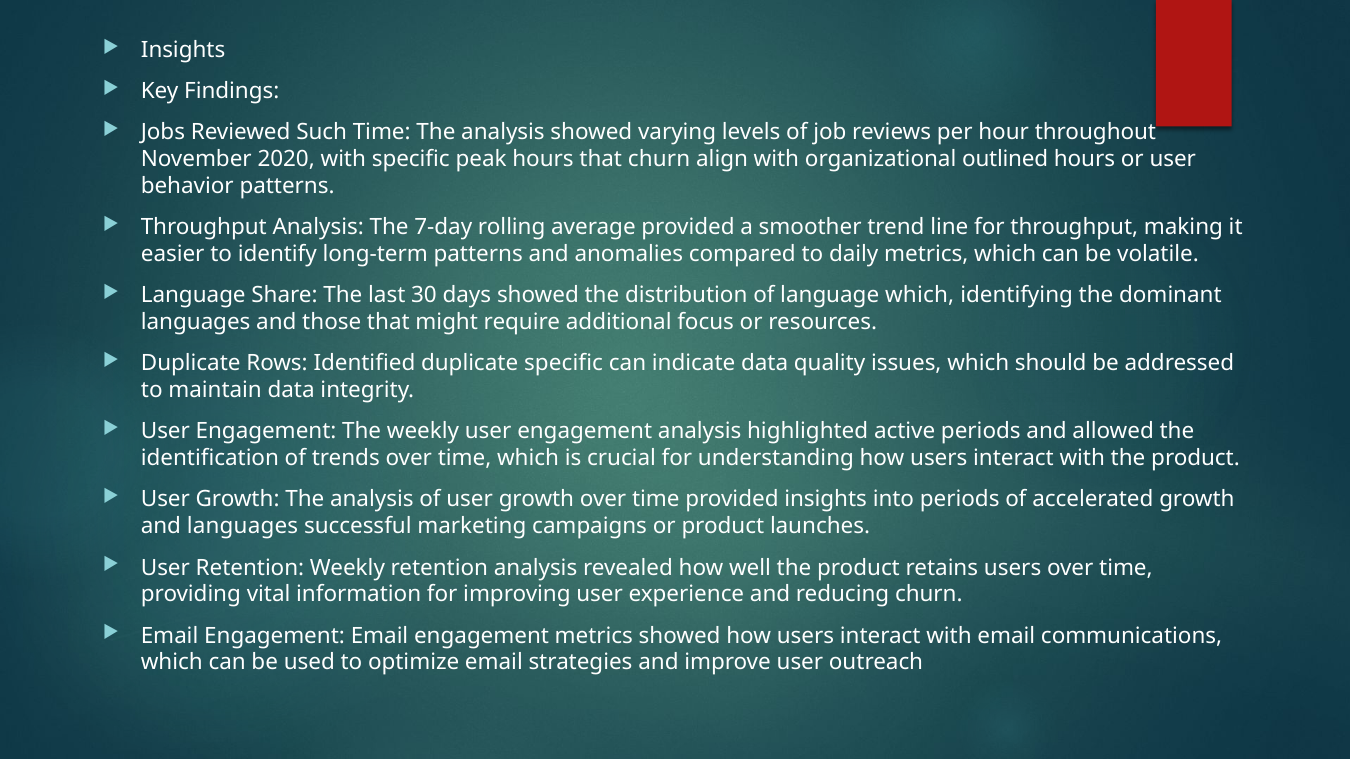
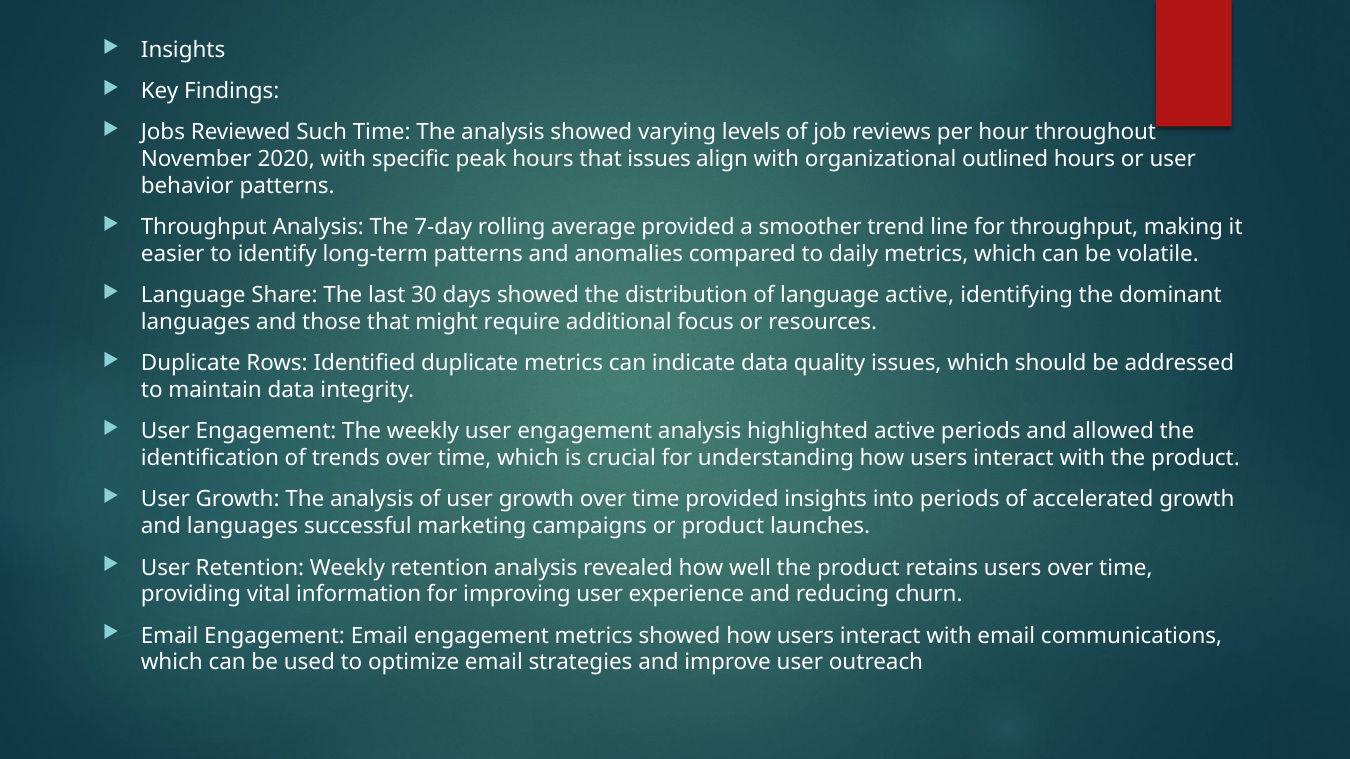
that churn: churn -> issues
language which: which -> active
duplicate specific: specific -> metrics
